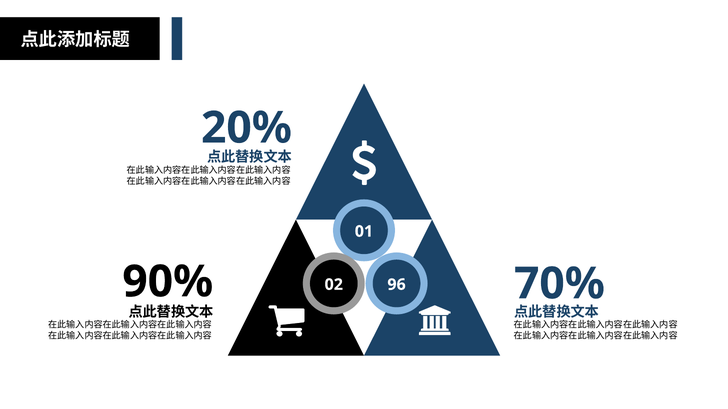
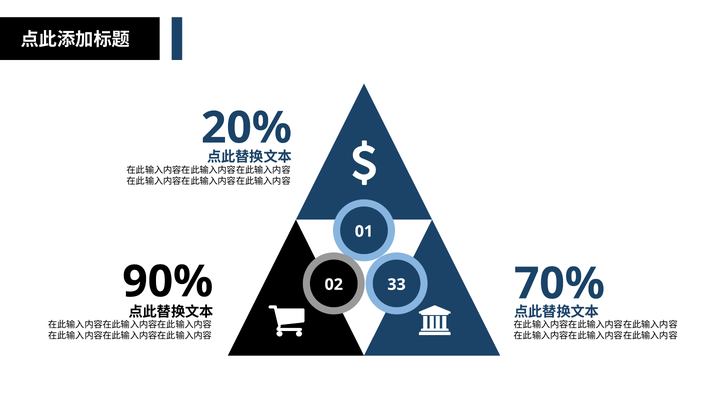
96: 96 -> 33
